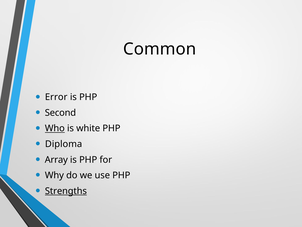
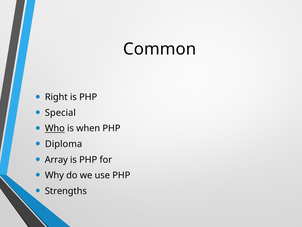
Error: Error -> Right
Second: Second -> Special
white: white -> when
Strengths underline: present -> none
